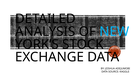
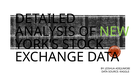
NEW colour: light blue -> light green
